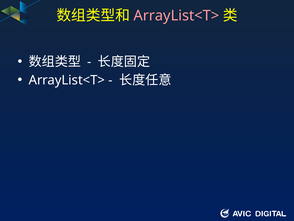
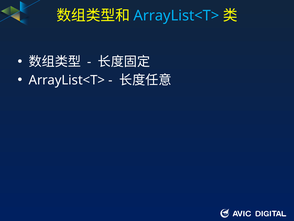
ArrayList<T> at (176, 16) colour: pink -> light blue
